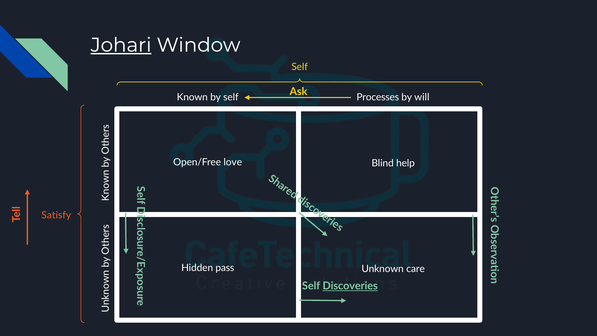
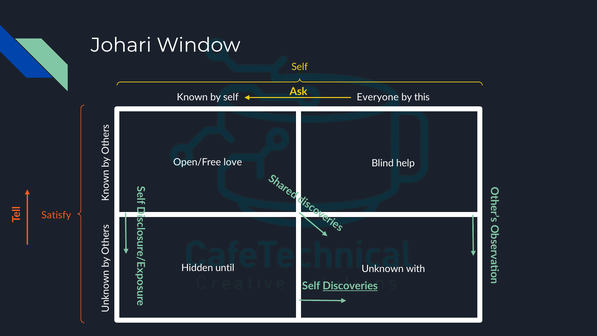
Johari underline: present -> none
Processes: Processes -> Everyone
will: will -> this
pass: pass -> until
care: care -> with
